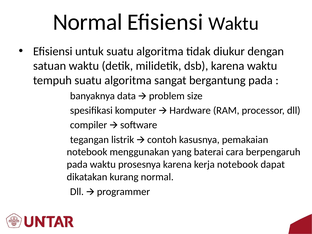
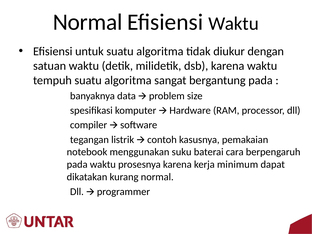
yang: yang -> suku
kerja notebook: notebook -> minimum
